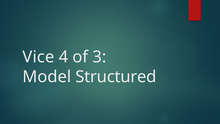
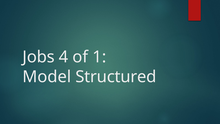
Vice: Vice -> Jobs
3: 3 -> 1
